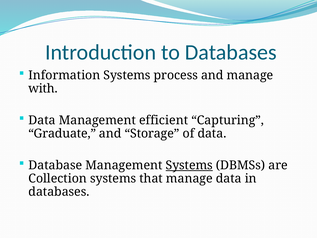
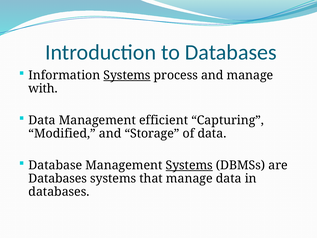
Systems at (127, 75) underline: none -> present
Graduate: Graduate -> Modified
Collection at (58, 178): Collection -> Databases
